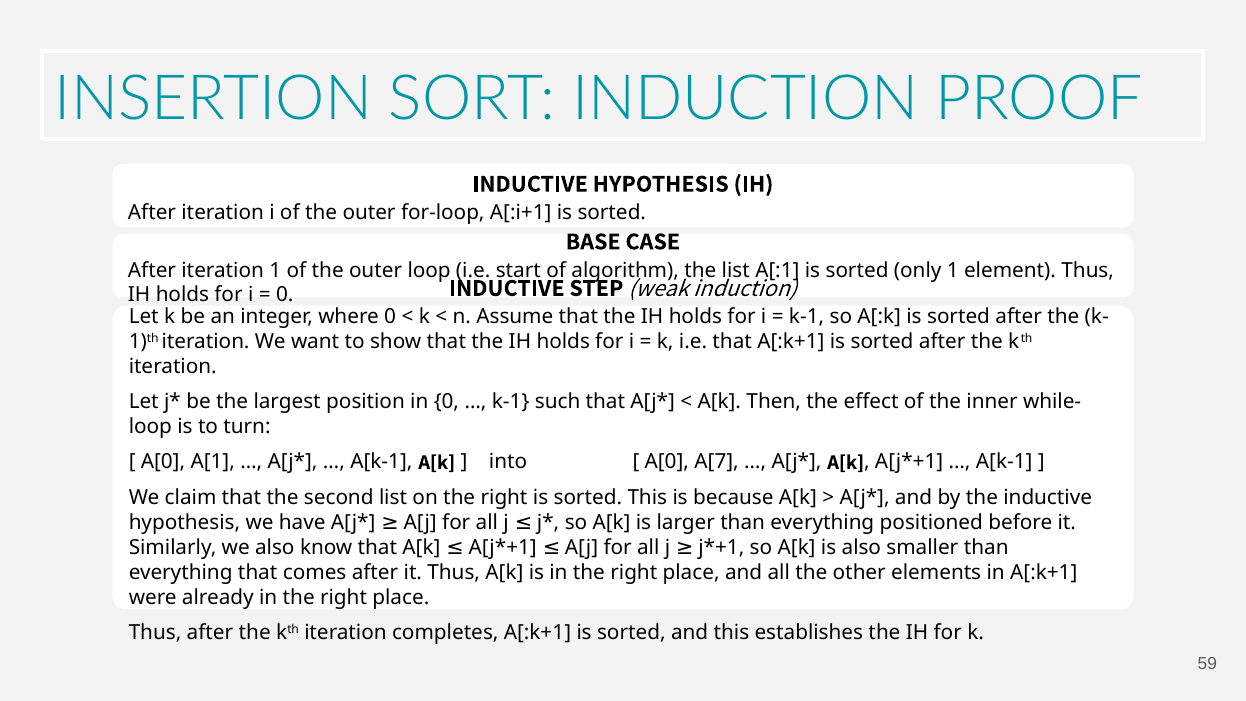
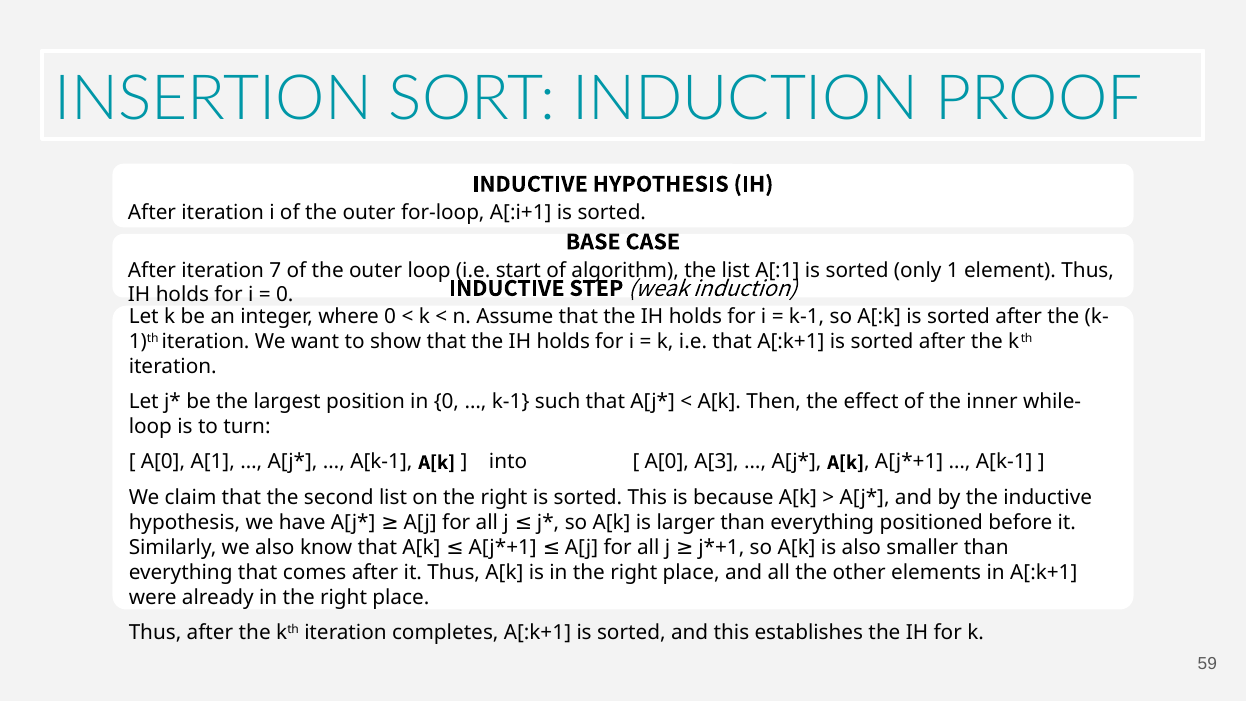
iteration 1: 1 -> 7
A[7: A[7 -> A[3
